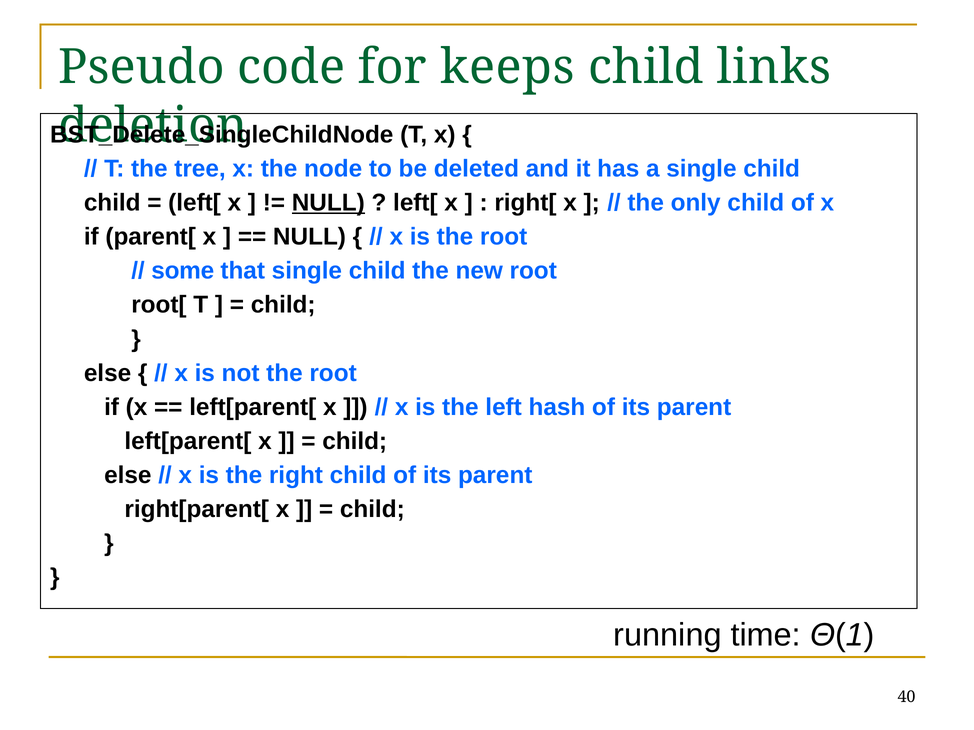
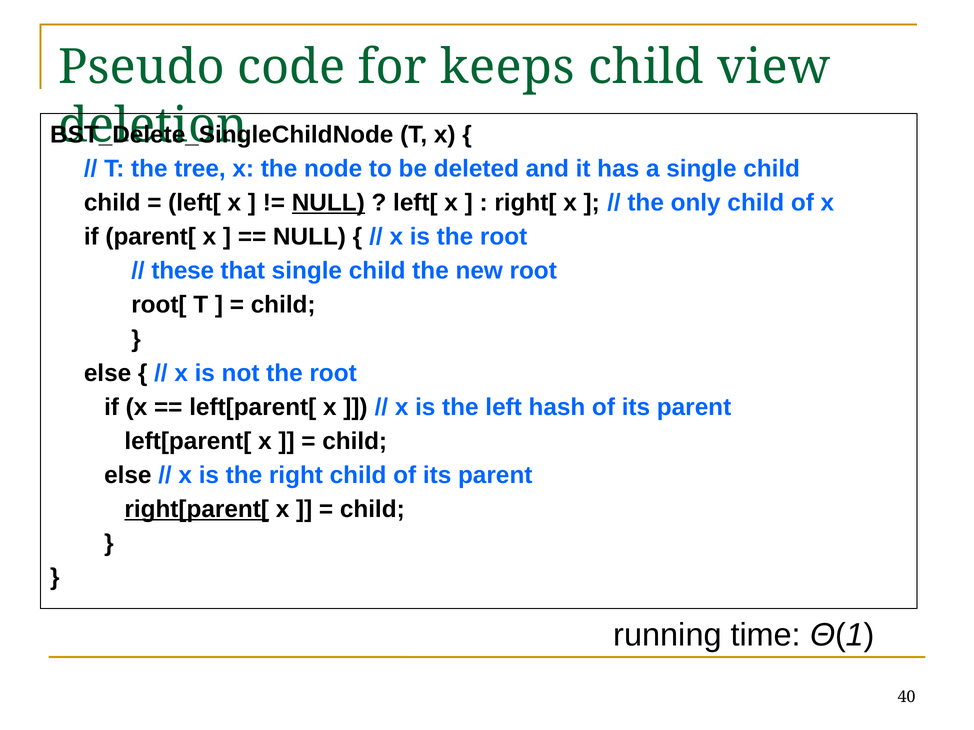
links: links -> view
some: some -> these
right[parent[ underline: none -> present
